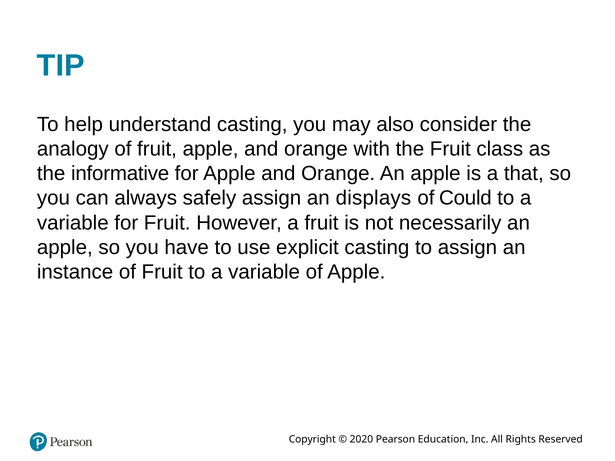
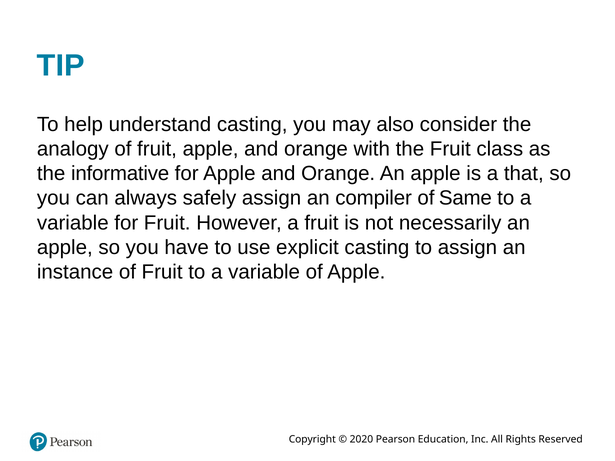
displays: displays -> compiler
Could: Could -> Same
